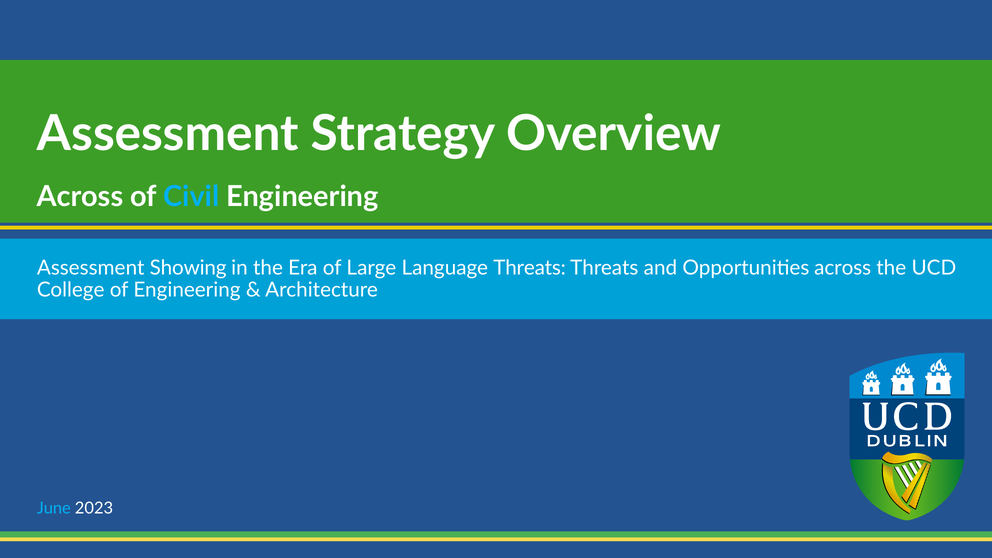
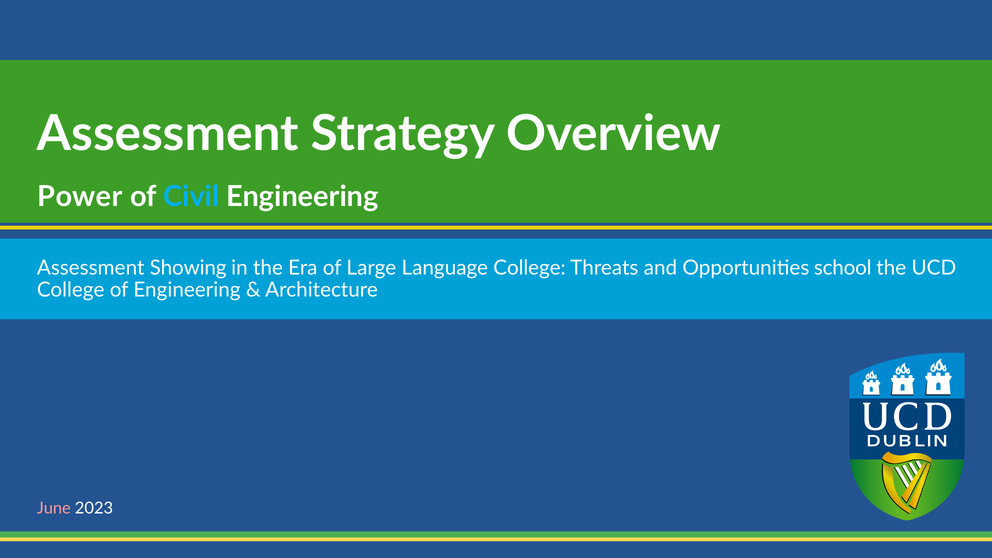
Across at (80, 197): Across -> Power
Language Threats: Threats -> College
Opportunities across: across -> school
June colour: light blue -> pink
